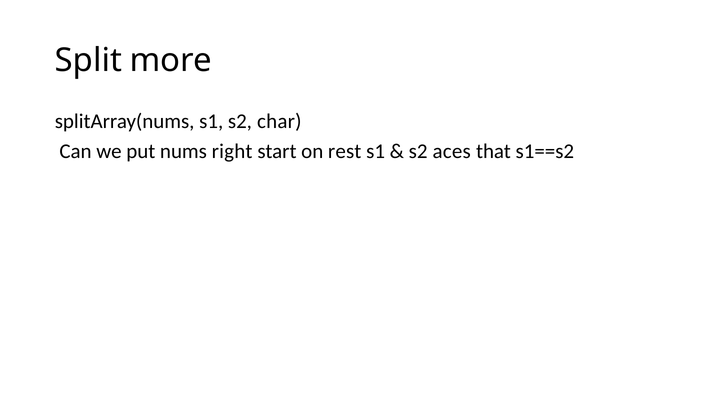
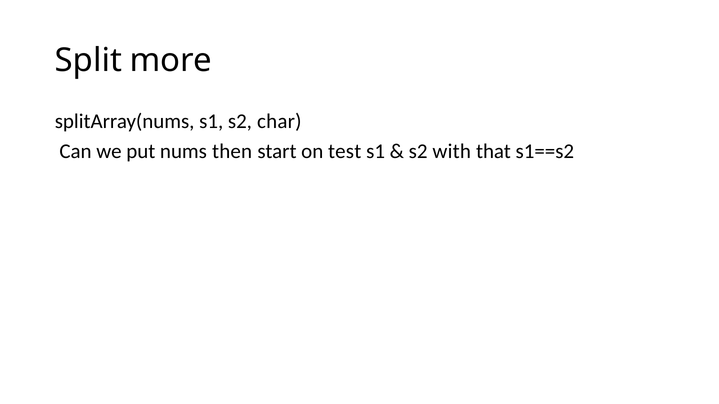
right: right -> then
rest: rest -> test
aces: aces -> with
